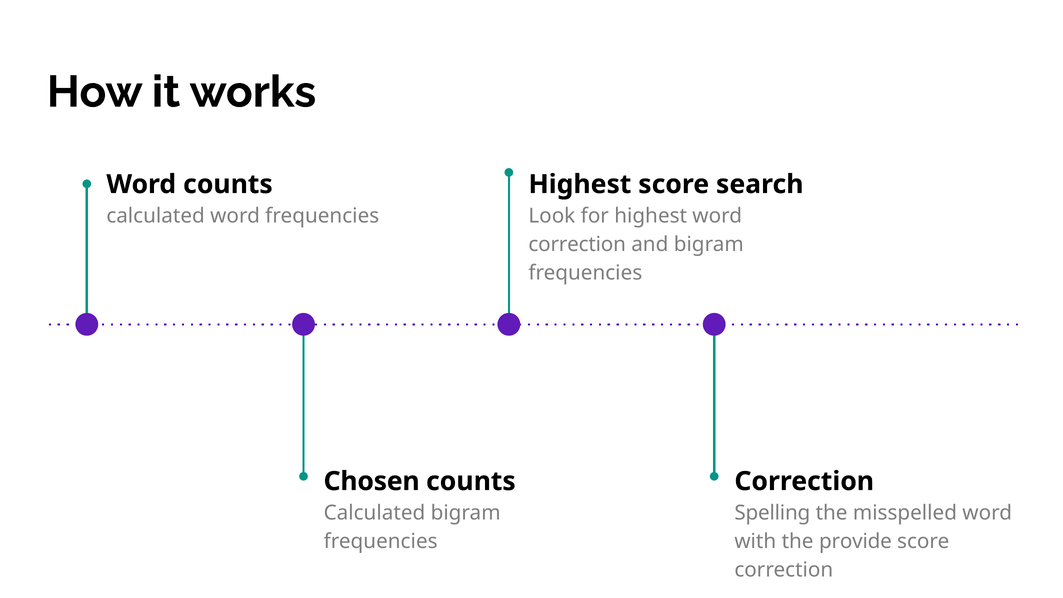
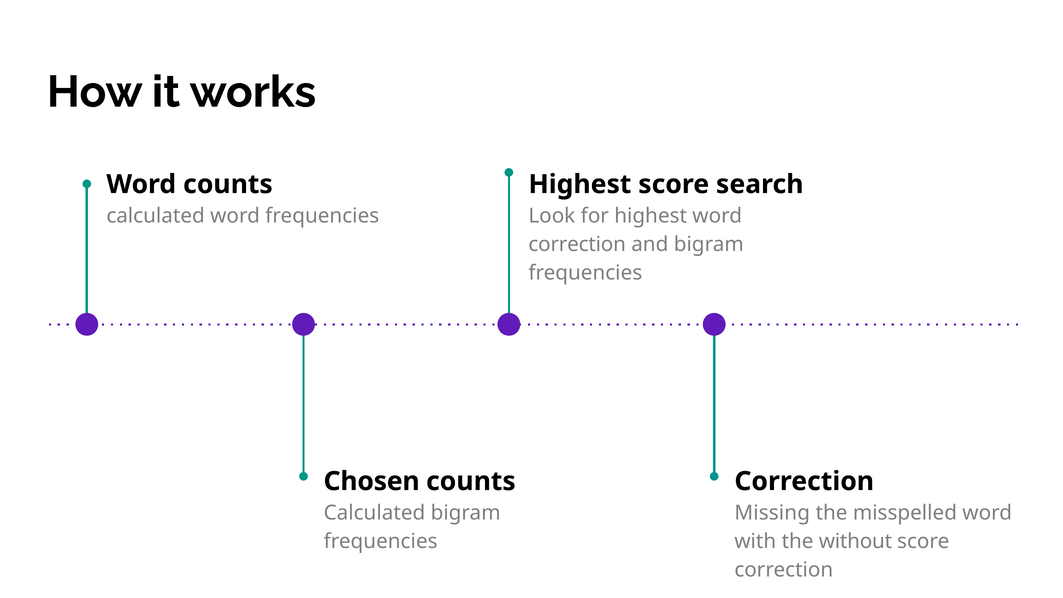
Spelling: Spelling -> Missing
provide: provide -> without
